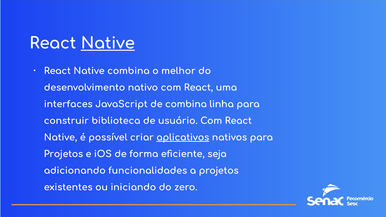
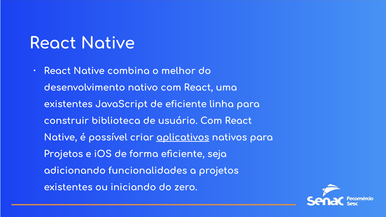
Native at (108, 43) underline: present -> none
interfaces at (68, 104): interfaces -> existentes
de combina: combina -> eficiente
